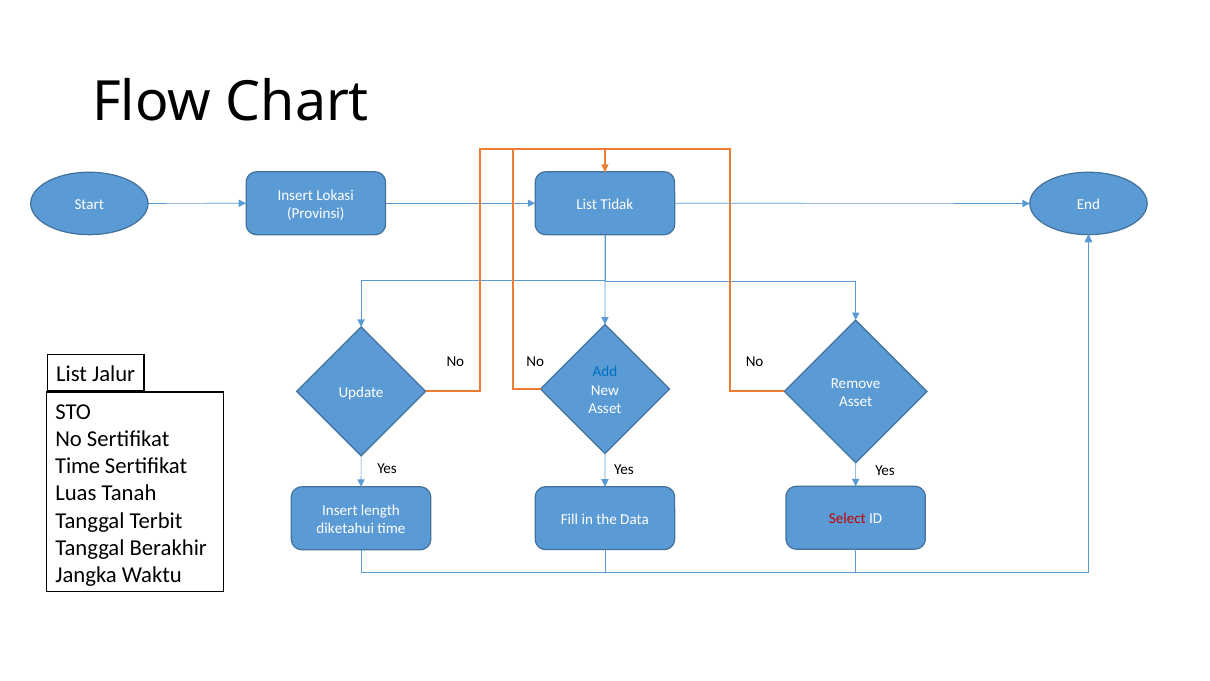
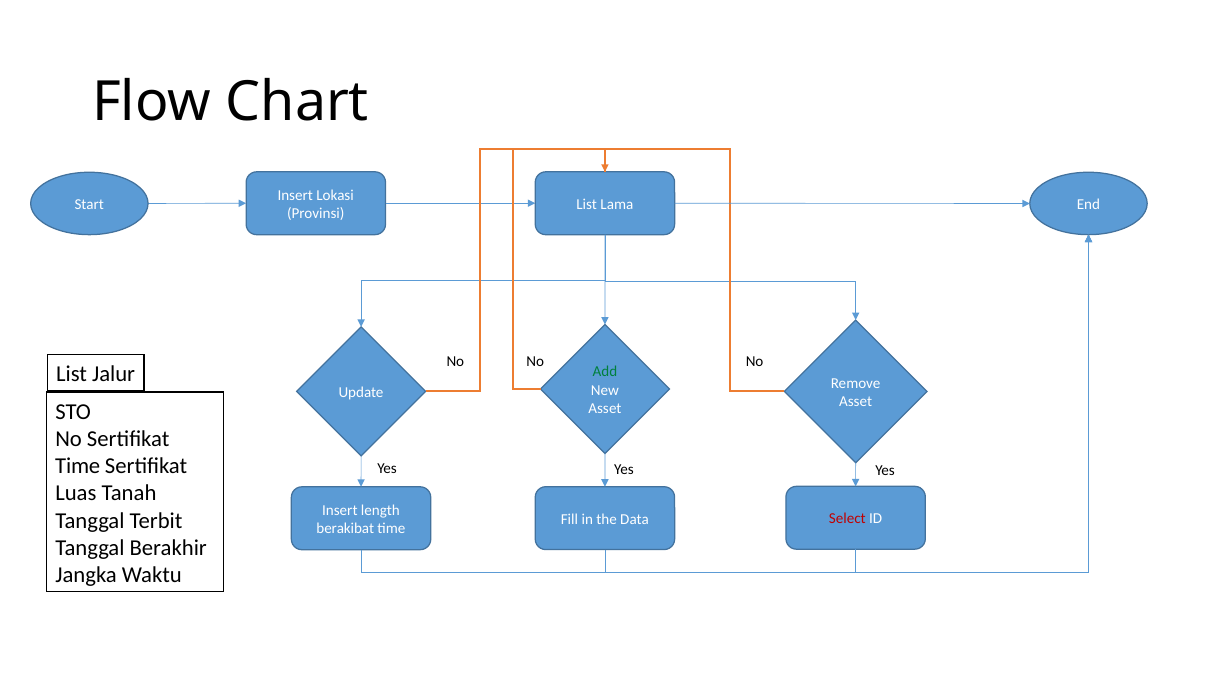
Tidak: Tidak -> Lama
Add colour: blue -> green
diketahui: diketahui -> berakibat
